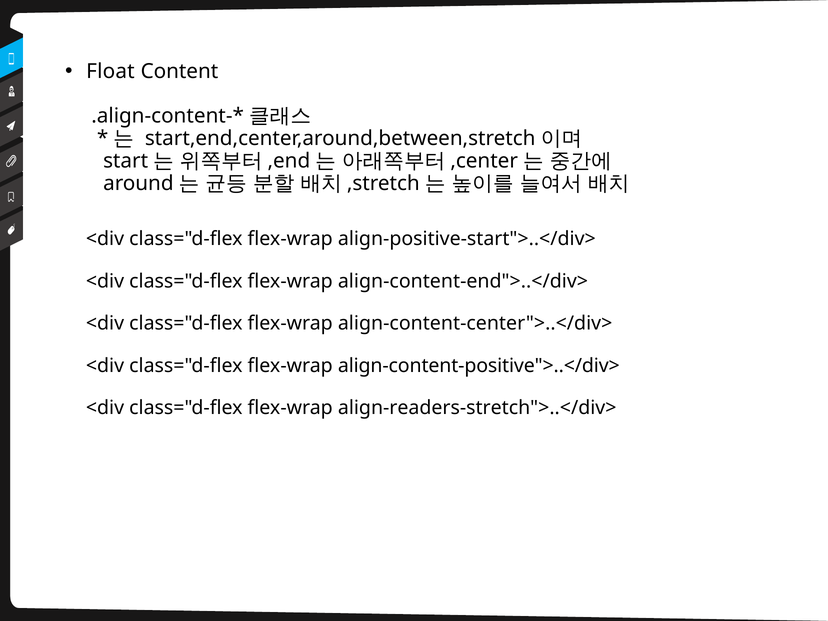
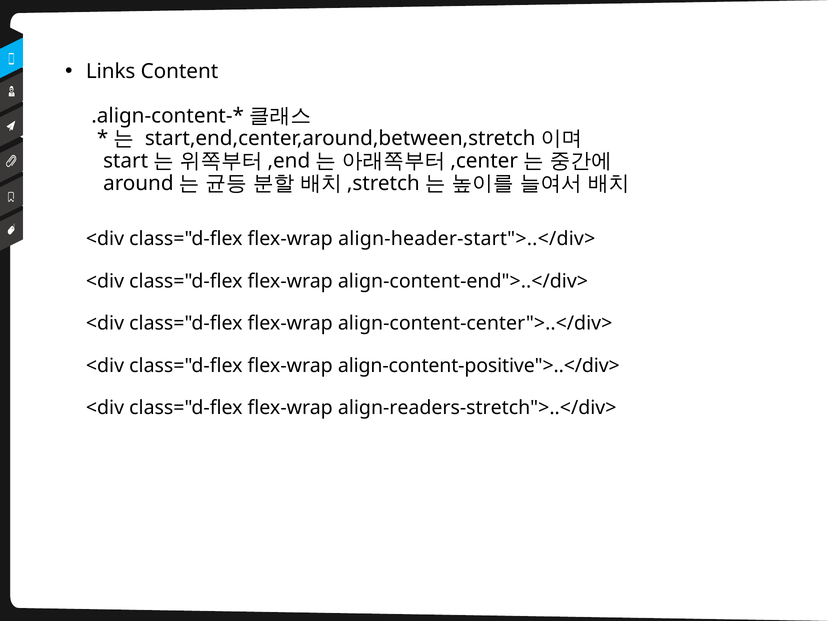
Float: Float -> Links
align-positive-start">..</div>: align-positive-start">..</div> -> align-header-start">..</div>
